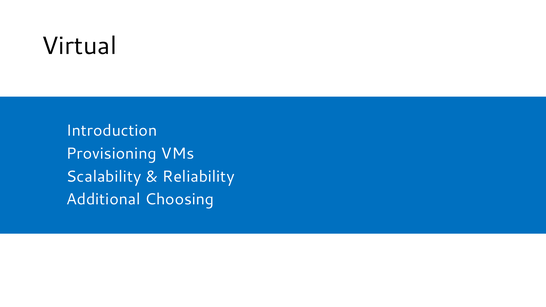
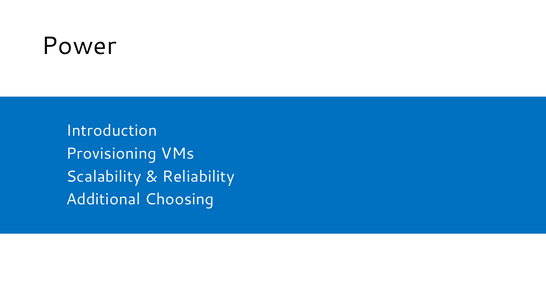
Virtual: Virtual -> Power
